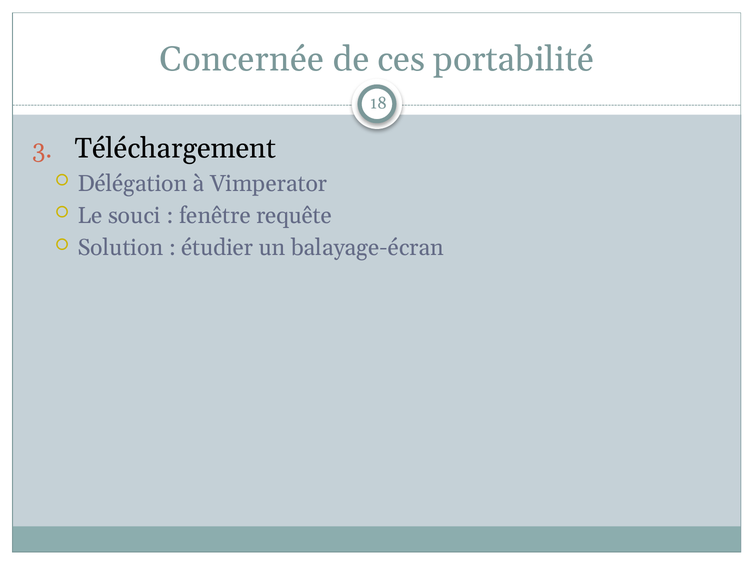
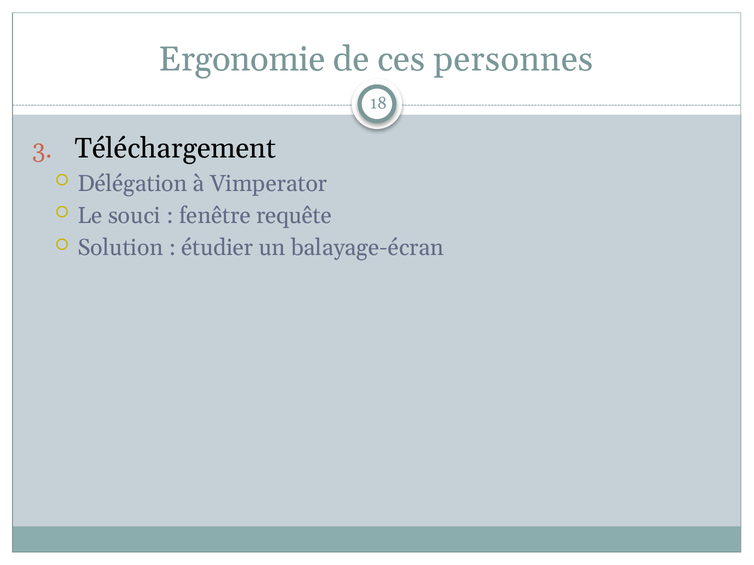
Concernée: Concernée -> Ergonomie
portabilité: portabilité -> personnes
